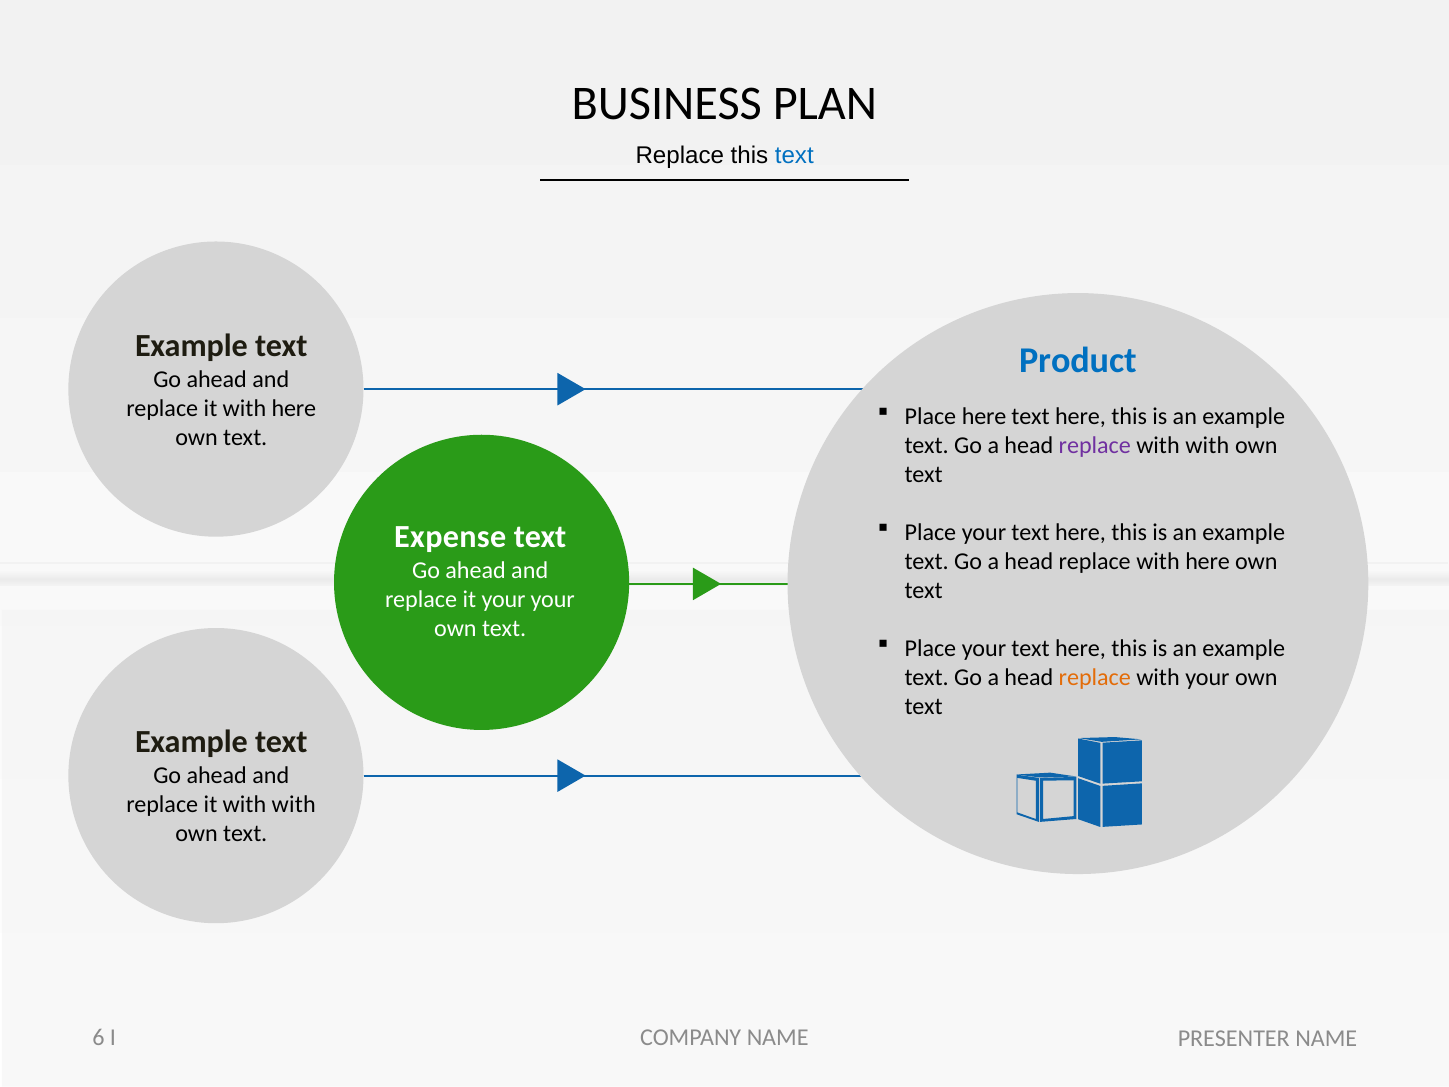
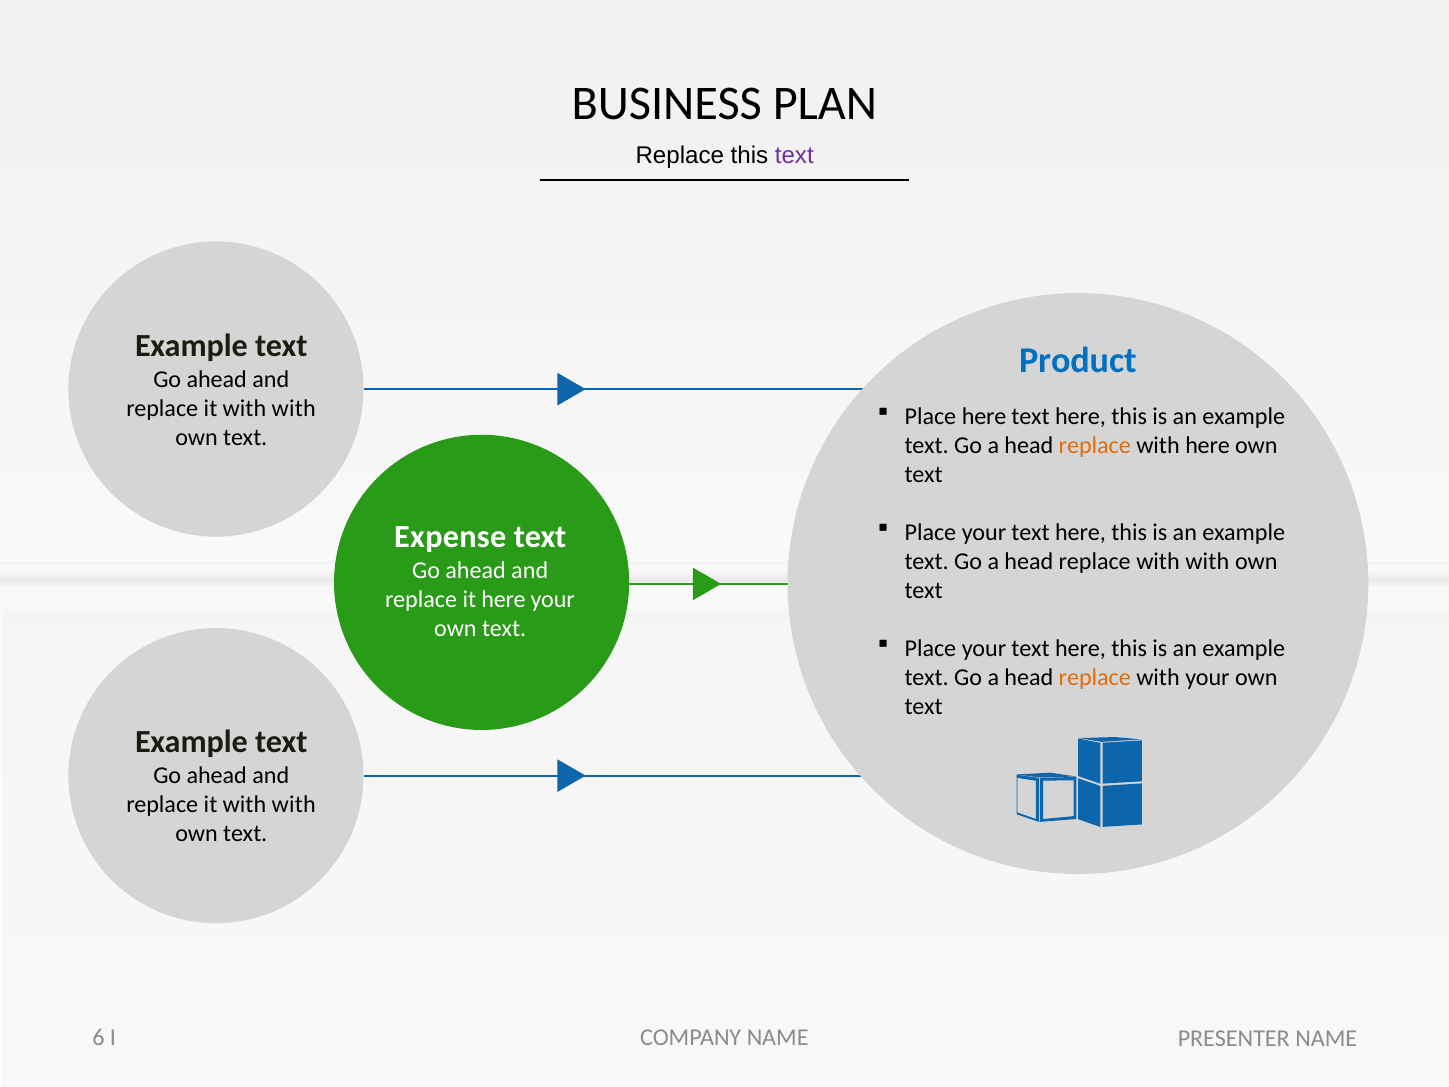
text at (794, 155) colour: blue -> purple
here at (294, 408): here -> with
replace at (1095, 446) colour: purple -> orange
with at (1207, 446): with -> here
replace with here: here -> with
it your: your -> here
